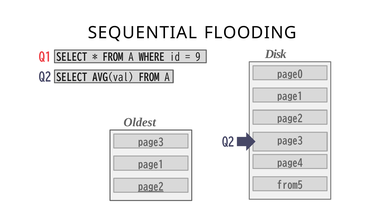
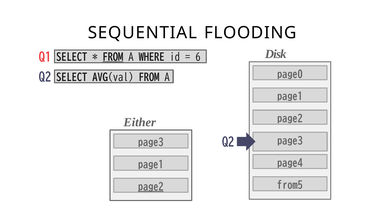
FROM at (113, 57) underline: none -> present
9: 9 -> 6
Oldest: Oldest -> Either
